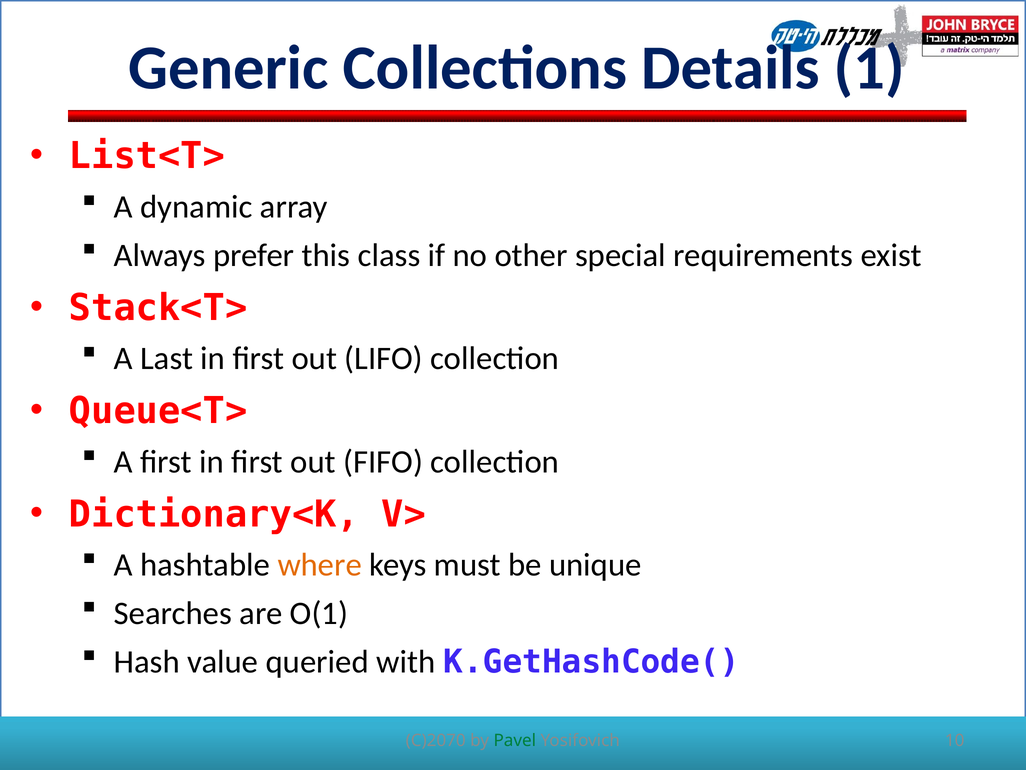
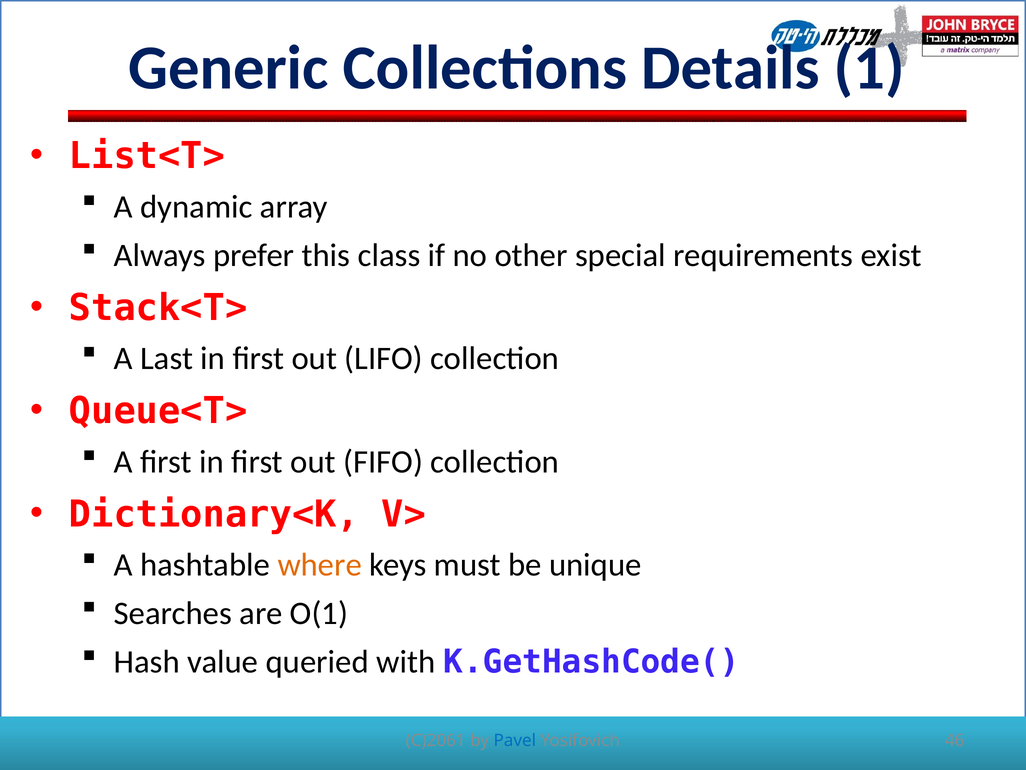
C)2070: C)2070 -> C)2061
Pavel colour: green -> blue
10: 10 -> 46
